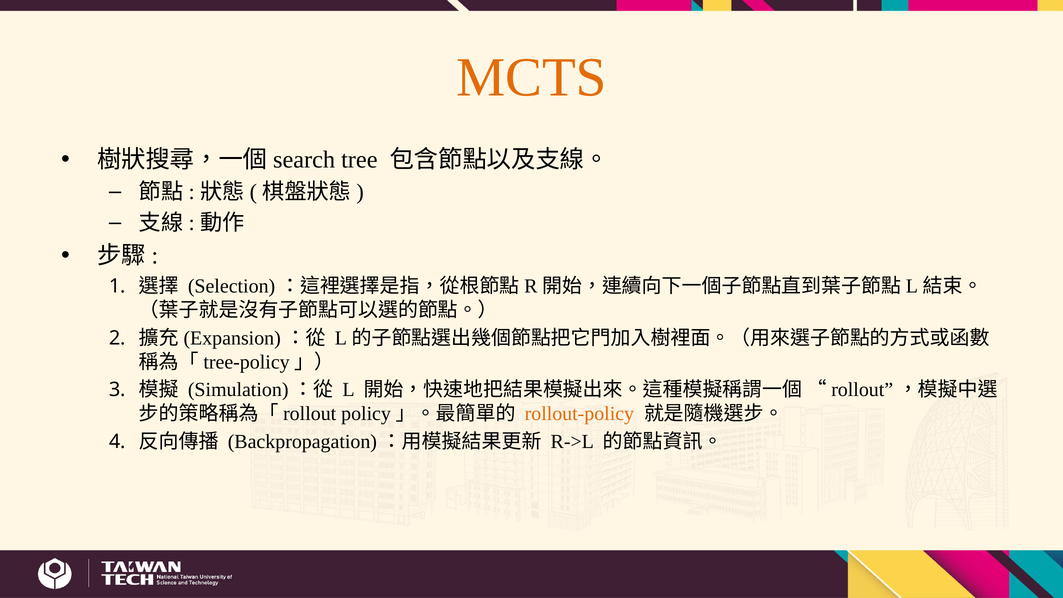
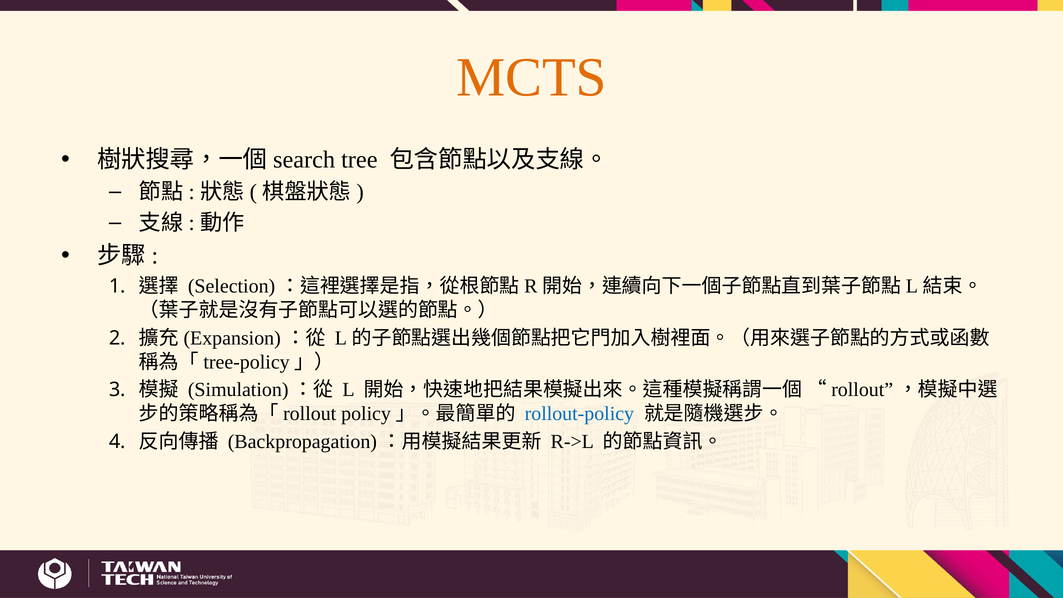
rollout-policy colour: orange -> blue
